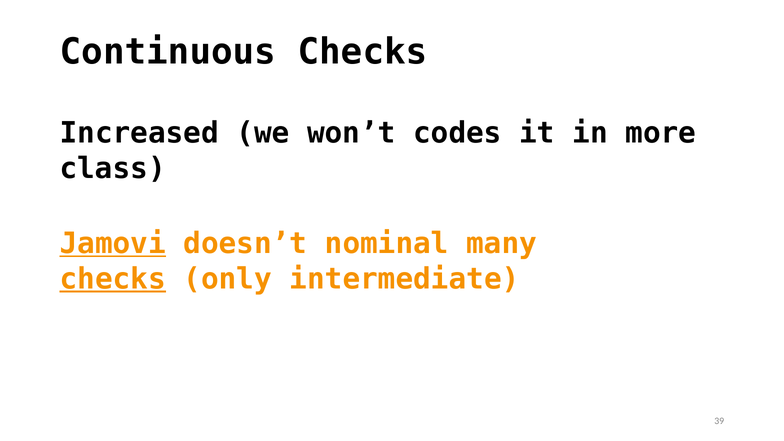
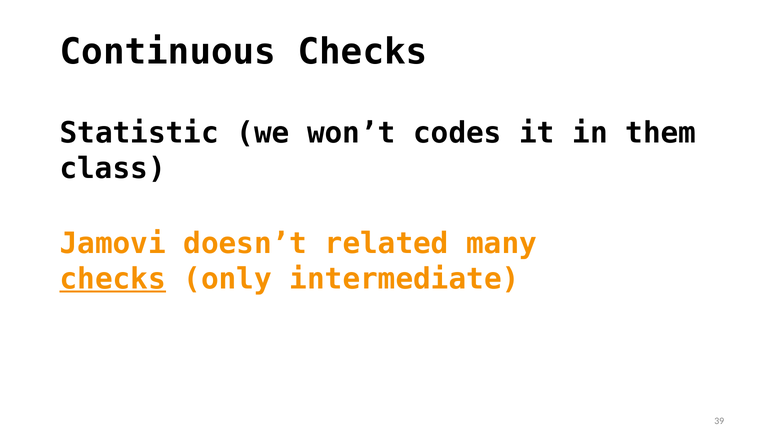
Increased: Increased -> Statistic
more: more -> them
Jamovi underline: present -> none
nominal: nominal -> related
